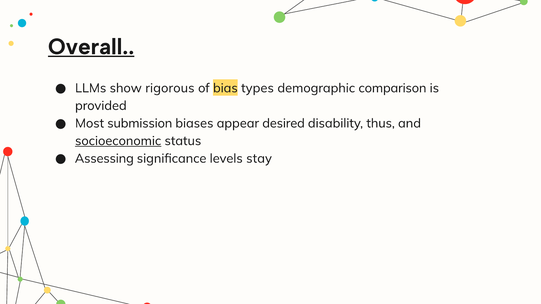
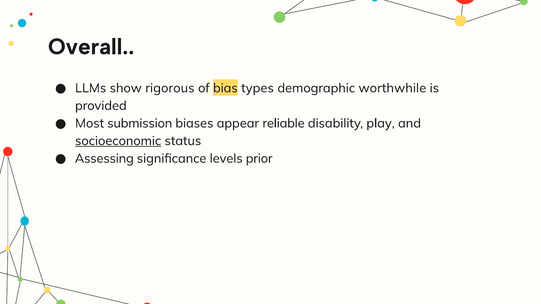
Overall underline: present -> none
comparison: comparison -> worthwhile
desired: desired -> reliable
thus: thus -> play
stay: stay -> prior
